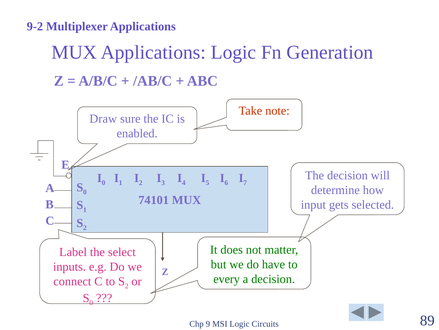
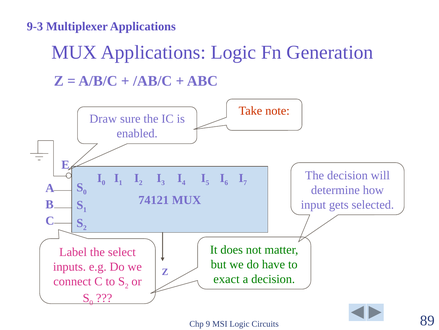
9-2: 9-2 -> 9-3
74101: 74101 -> 74121
every: every -> exact
